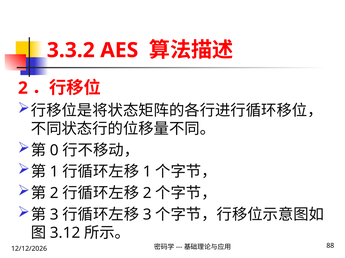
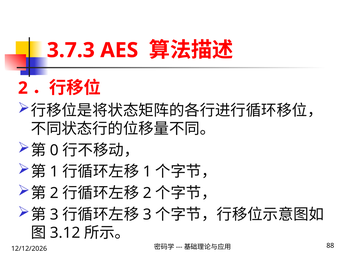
3.3.2: 3.3.2 -> 3.7.3
